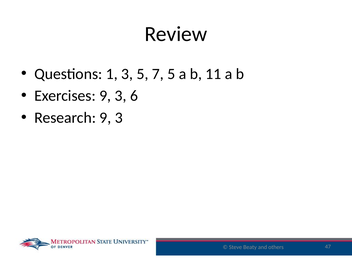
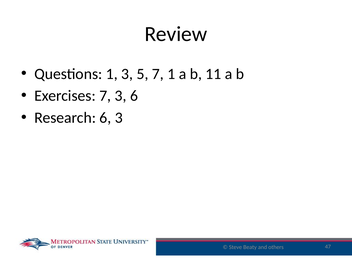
7 5: 5 -> 1
Exercises 9: 9 -> 7
Research 9: 9 -> 6
